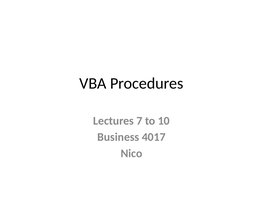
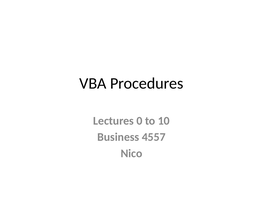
7: 7 -> 0
4017: 4017 -> 4557
